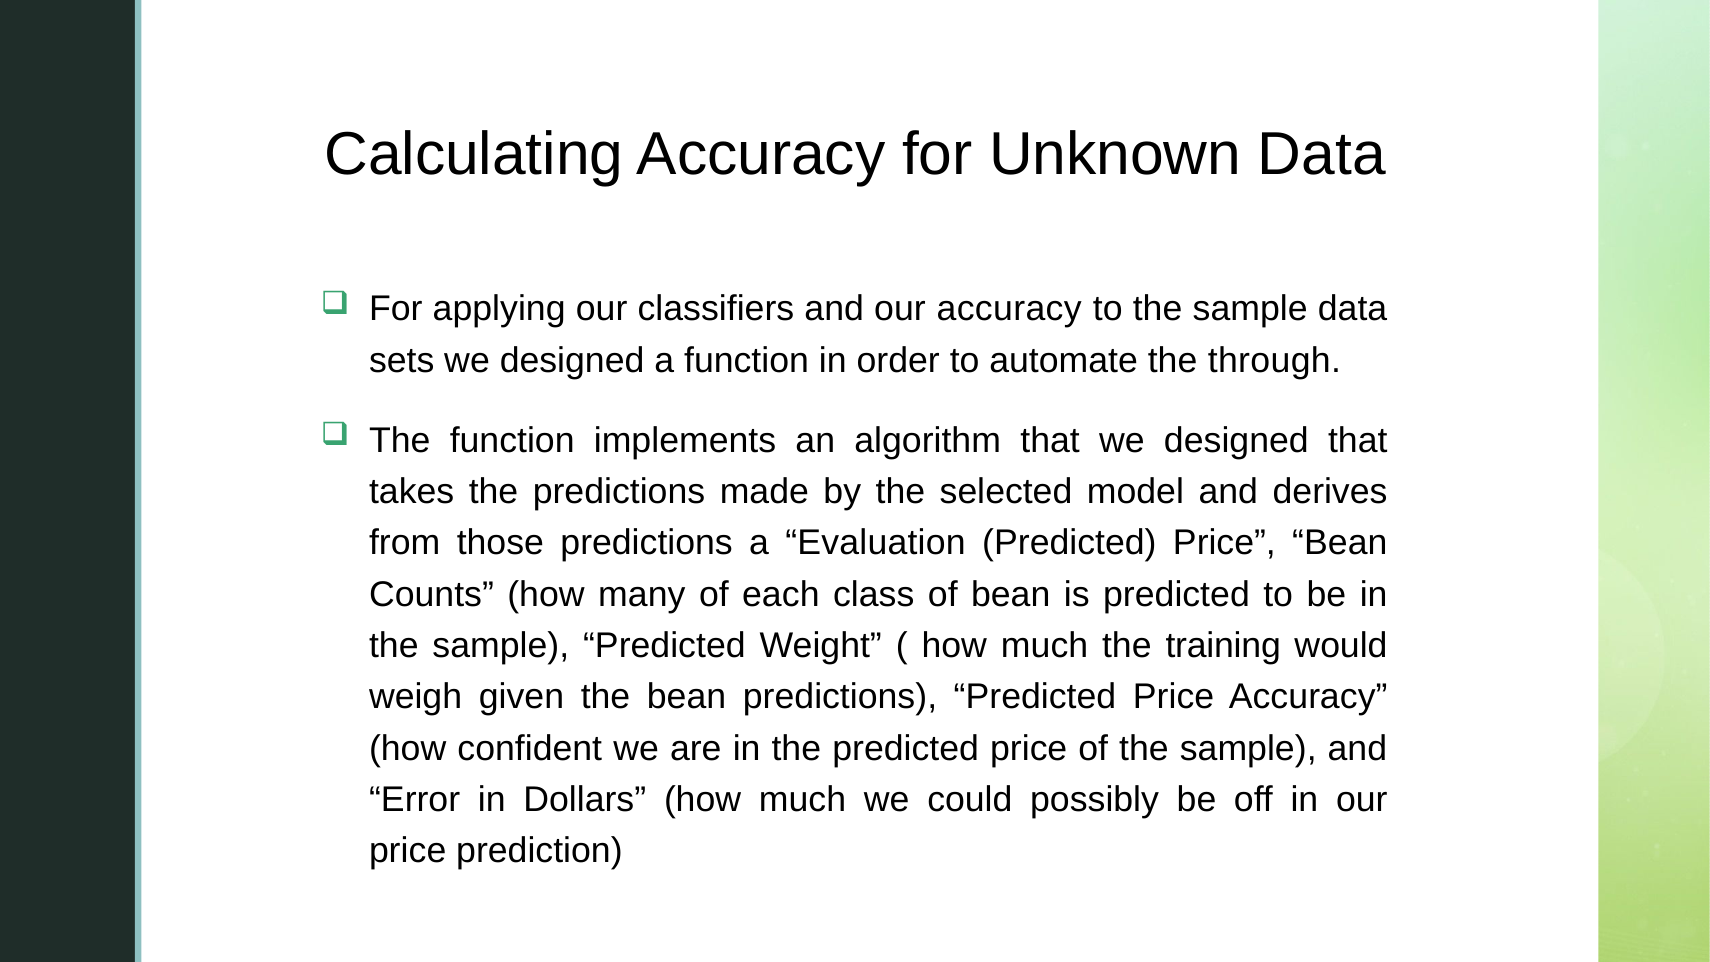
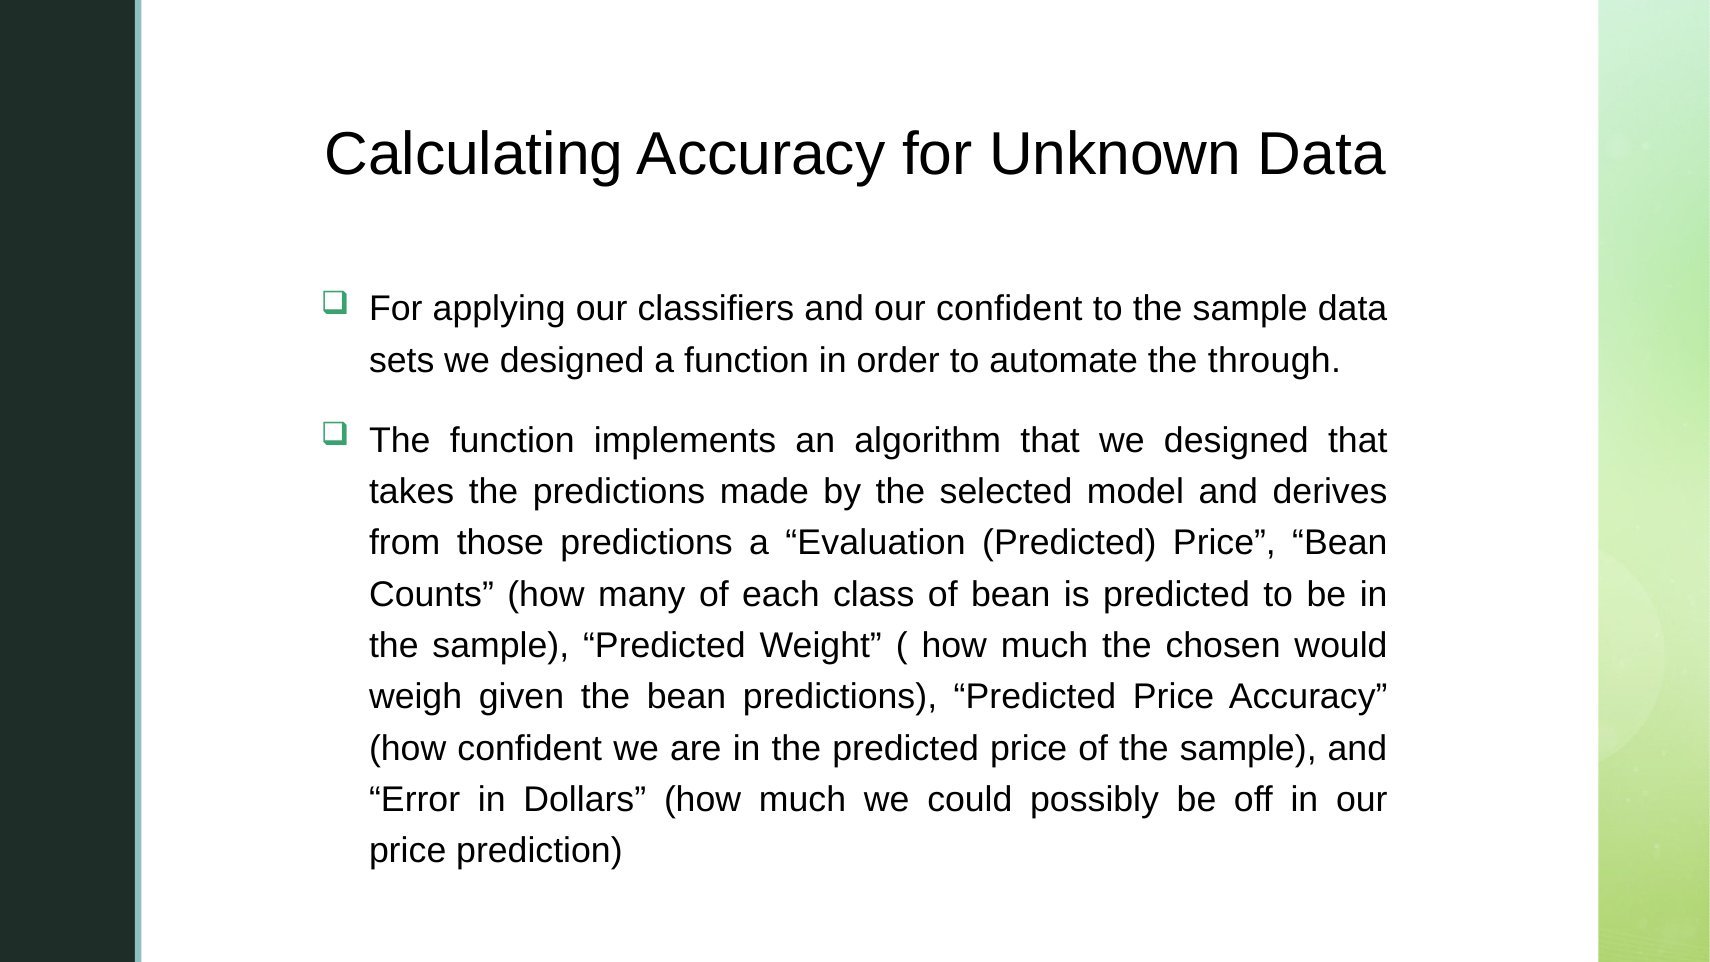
our accuracy: accuracy -> confident
training: training -> chosen
